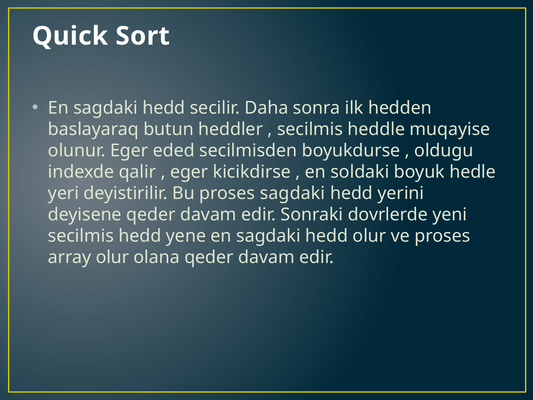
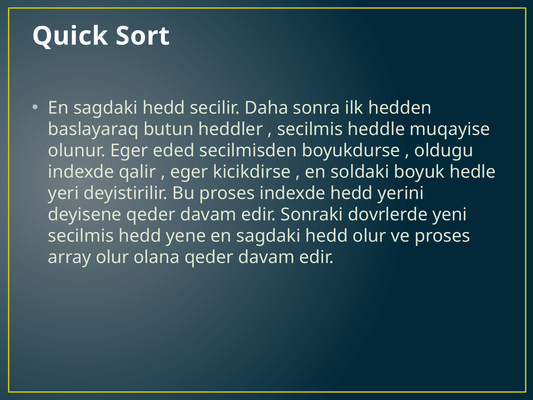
proses sagdaki: sagdaki -> indexde
